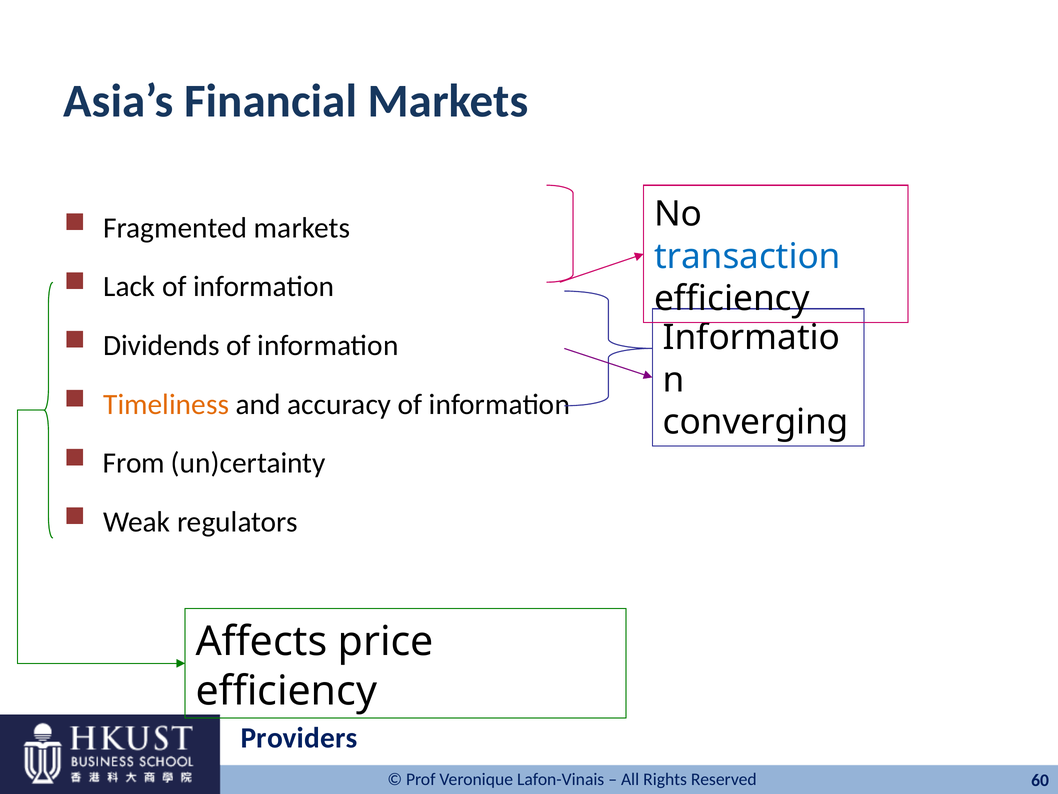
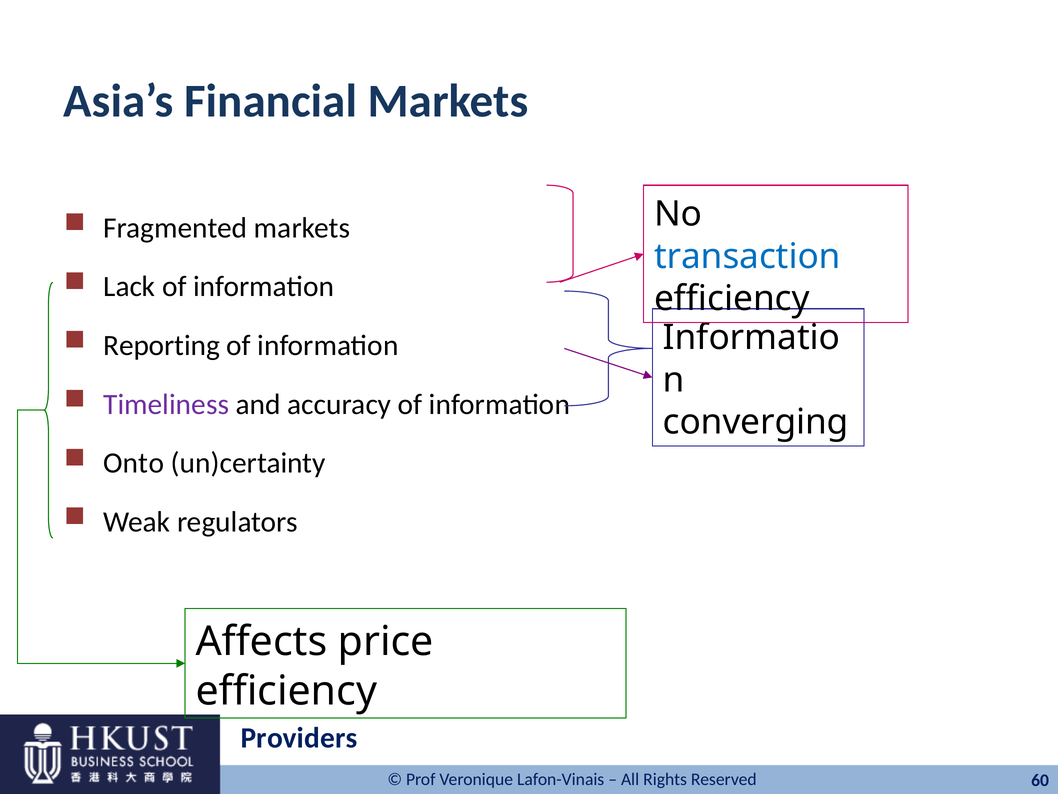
Dividends: Dividends -> Reporting
Timeliness colour: orange -> purple
From: From -> Onto
